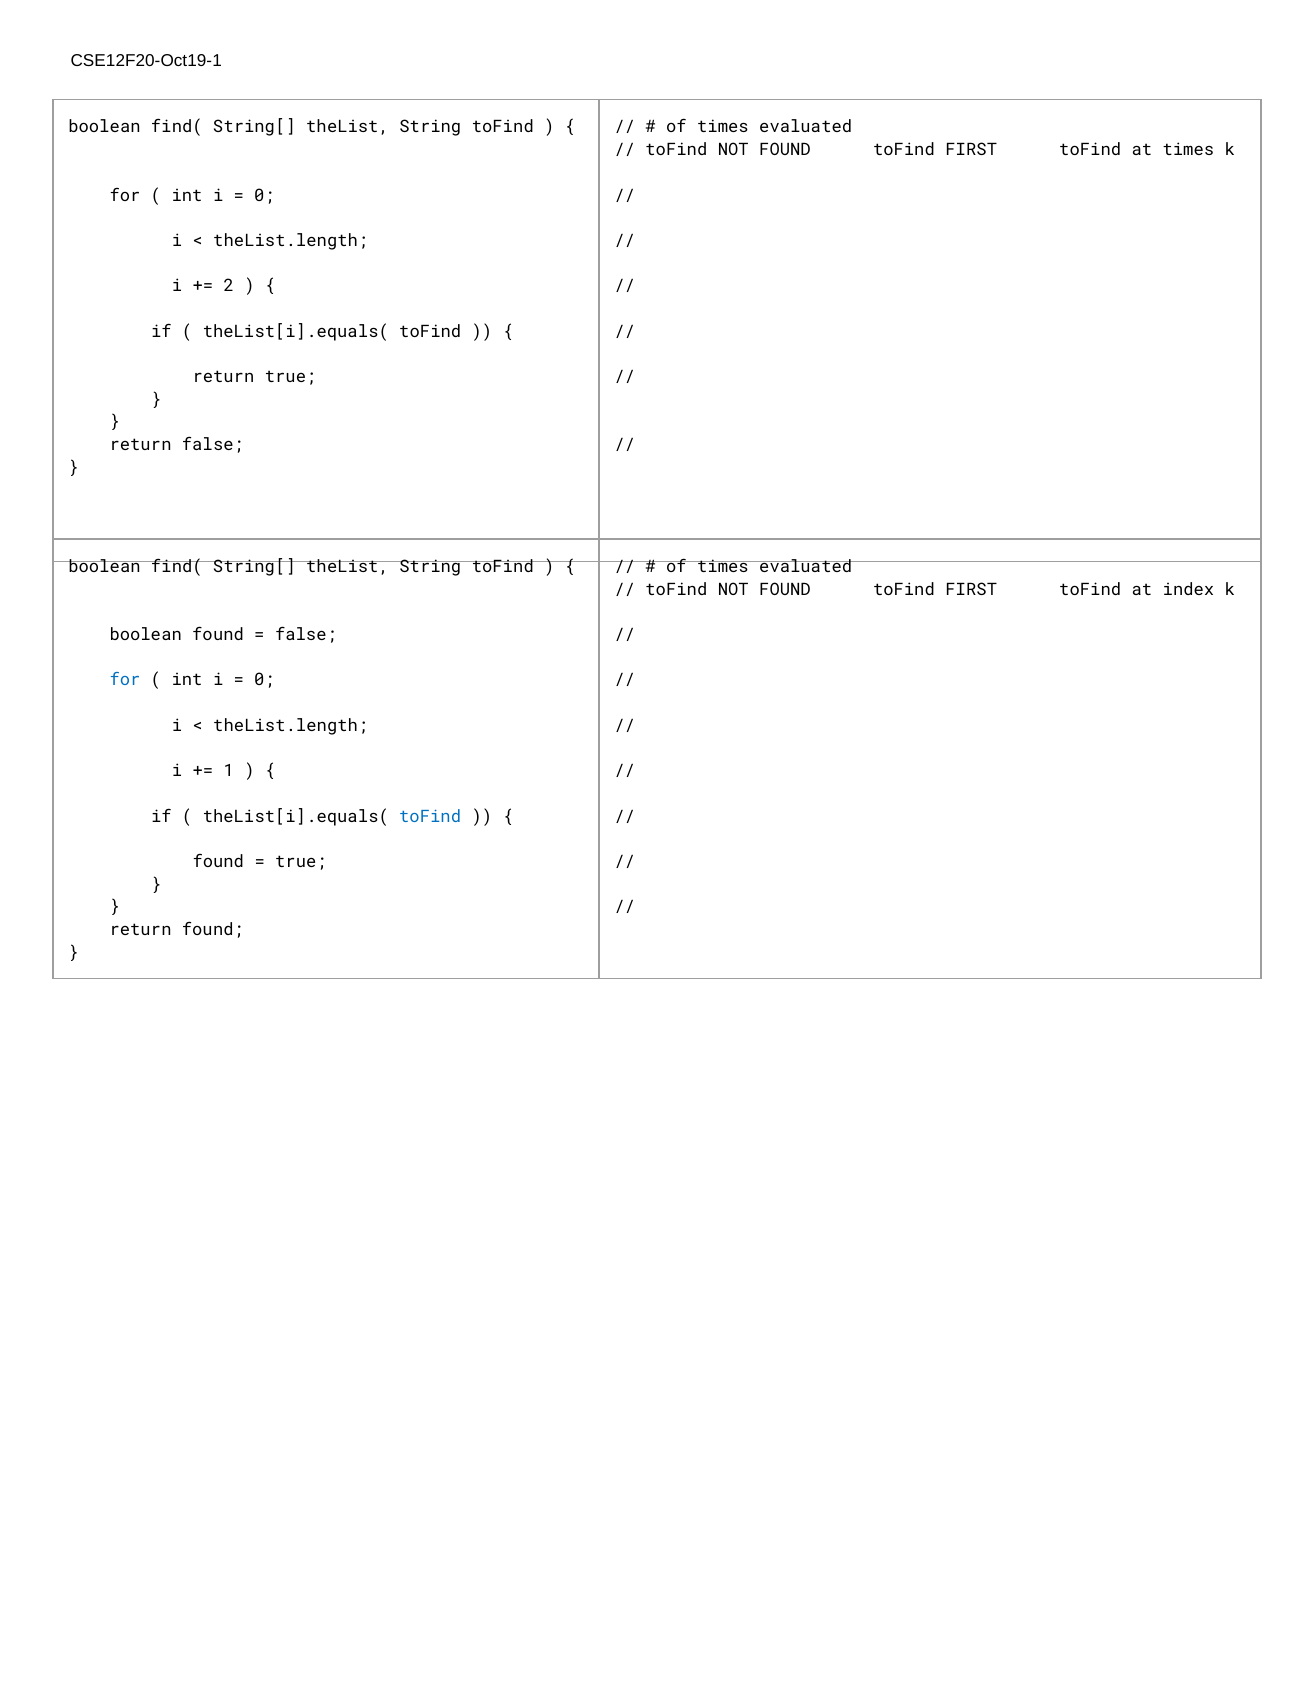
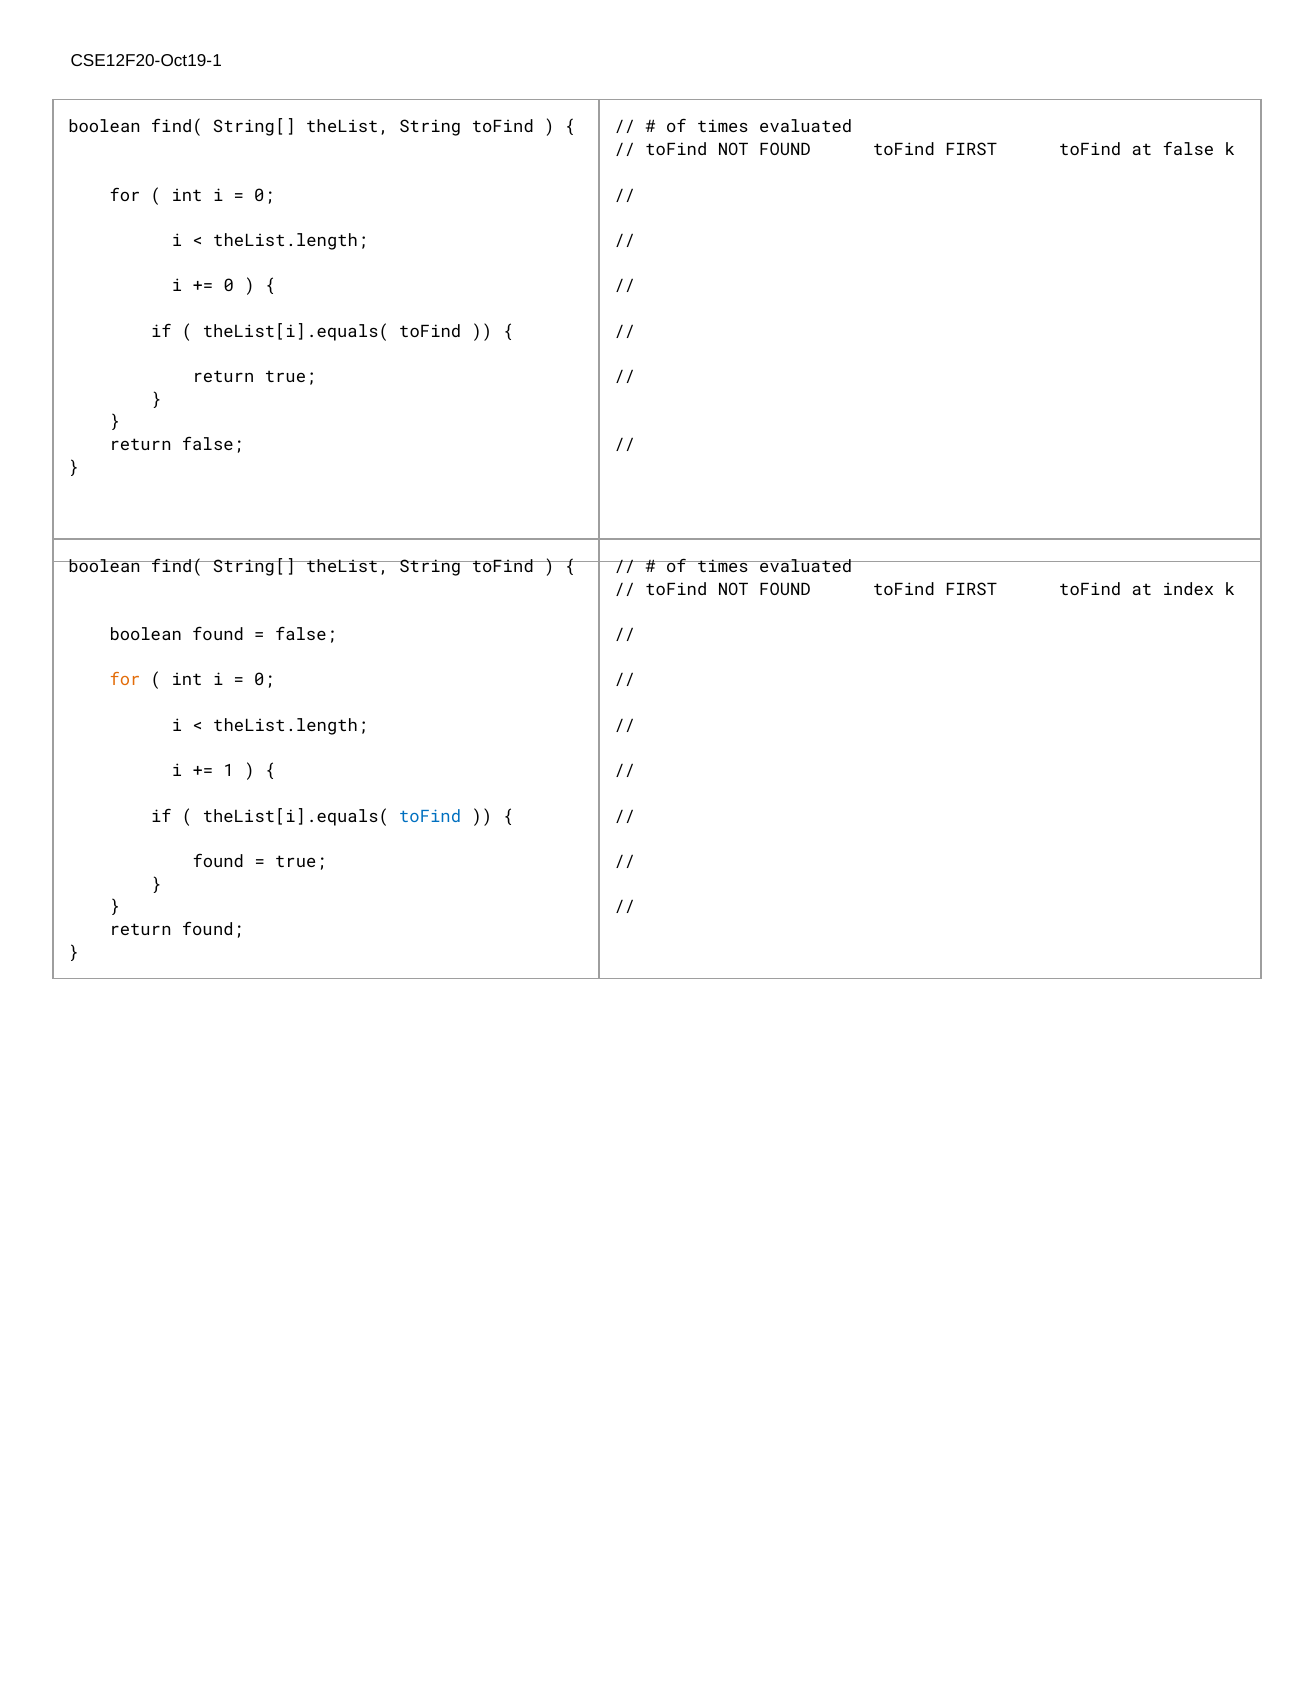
at times: times -> false
2 at (229, 286): 2 -> 0
for at (125, 680) colour: blue -> orange
